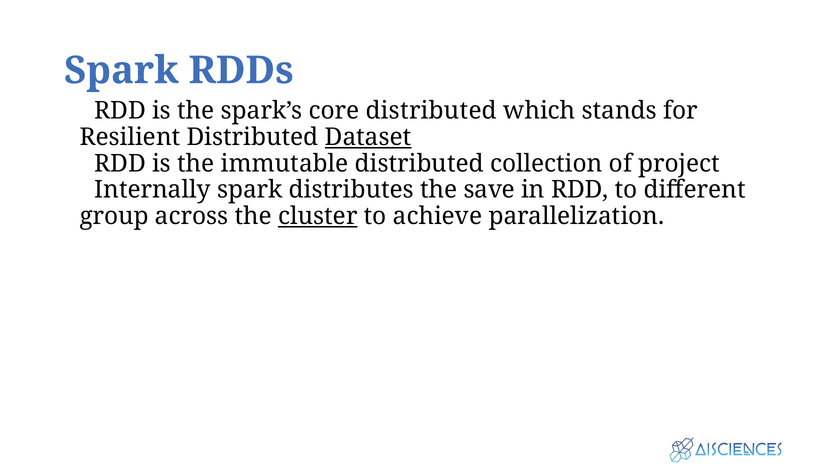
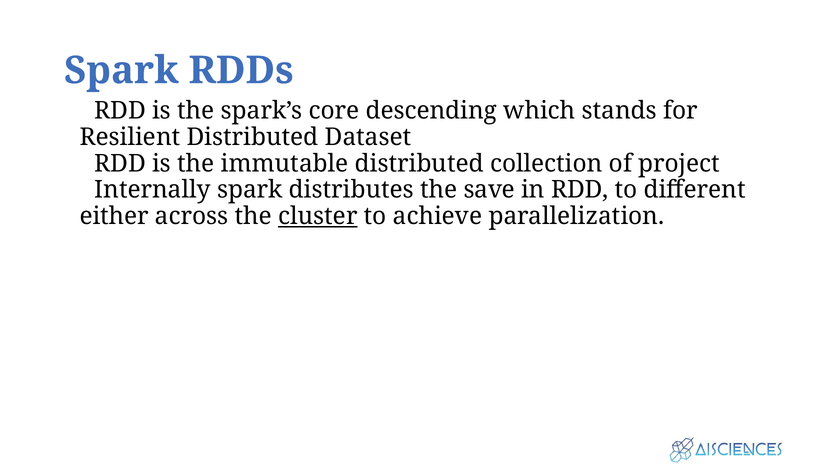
core distributed: distributed -> descending
Dataset underline: present -> none
group: group -> either
